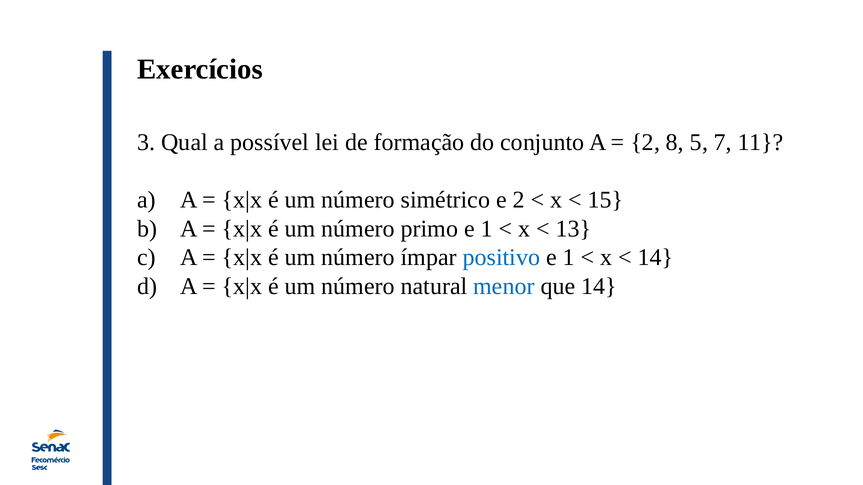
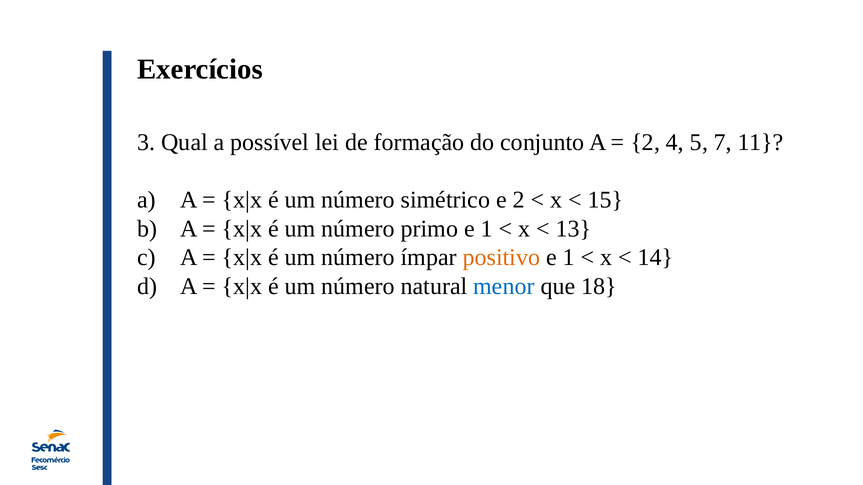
8: 8 -> 4
positivo colour: blue -> orange
que 14: 14 -> 18
